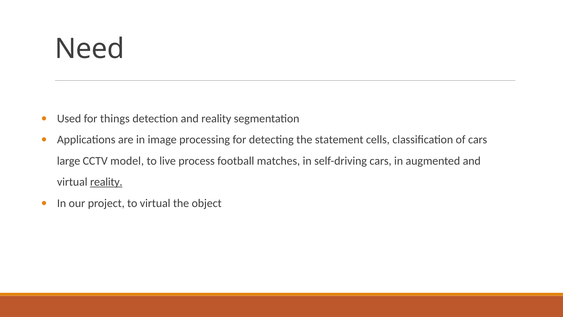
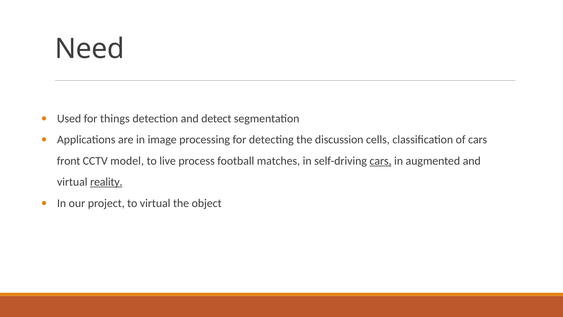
and reality: reality -> detect
statement: statement -> discussion
large: large -> front
cars at (381, 161) underline: none -> present
